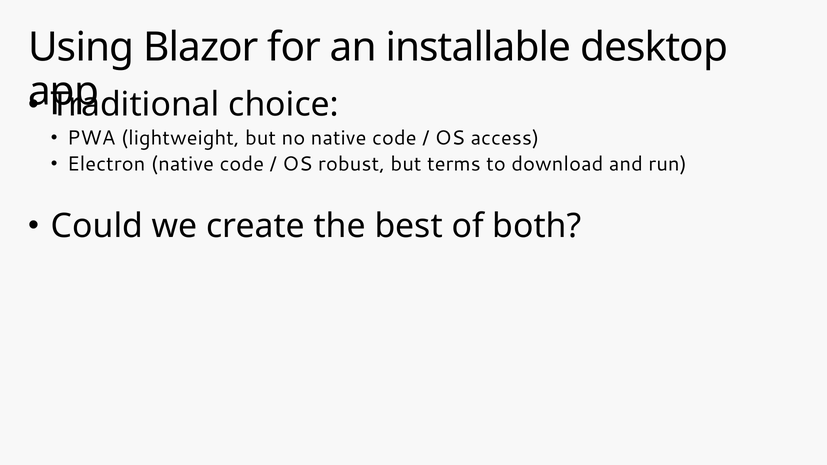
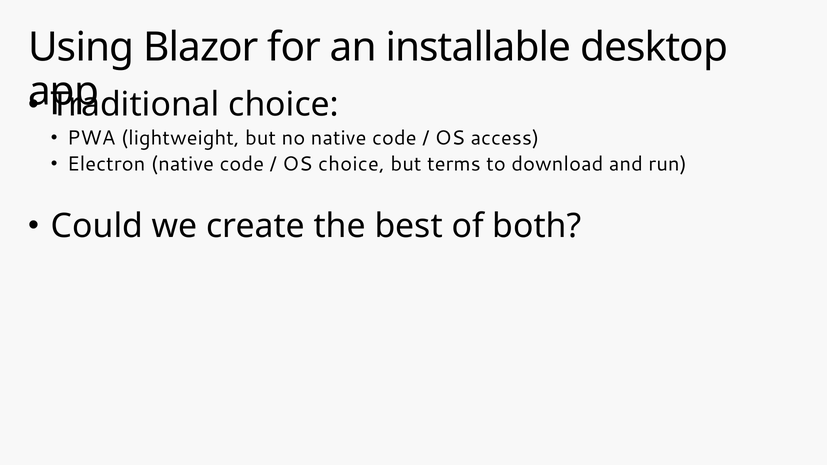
OS robust: robust -> choice
